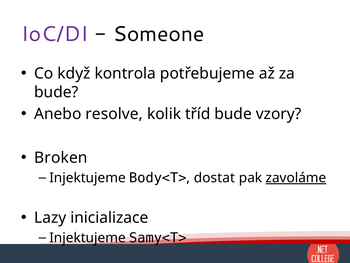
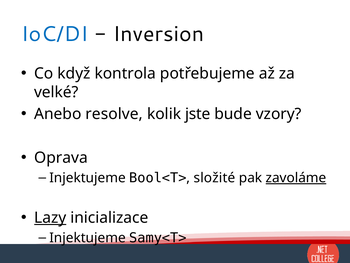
IoC/DI colour: purple -> blue
Someone: Someone -> Inversion
bude at (56, 92): bude -> velké
tříd: tříd -> jste
Broken: Broken -> Oprava
Body<T>: Body<T> -> Bool<T>
dostat: dostat -> složité
Lazy underline: none -> present
